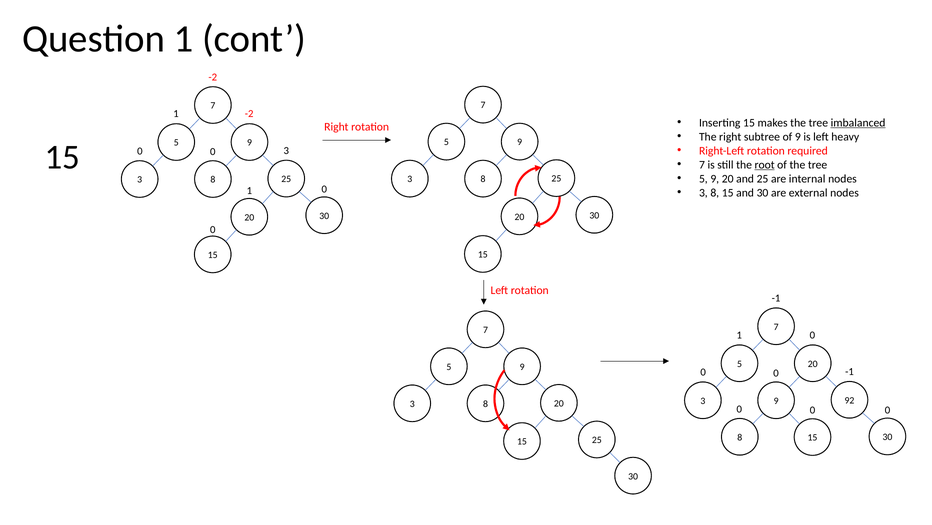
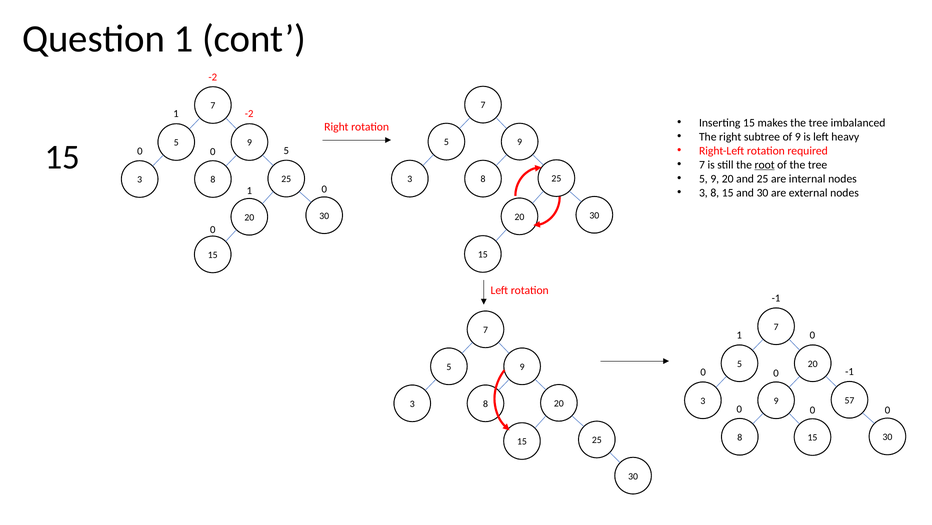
imbalanced underline: present -> none
0 3: 3 -> 5
92: 92 -> 57
